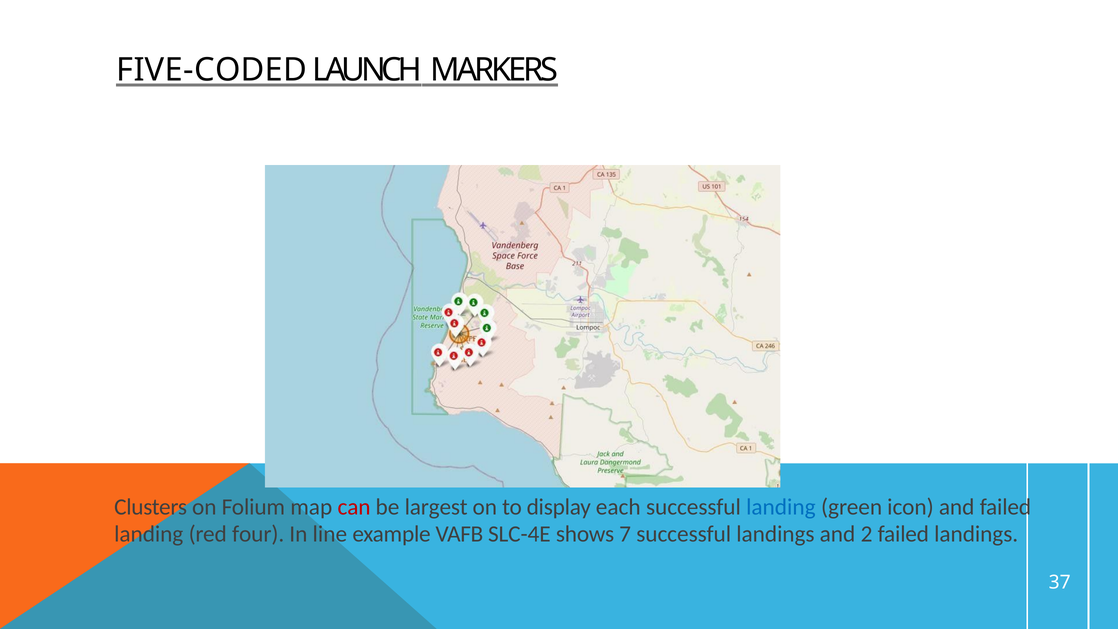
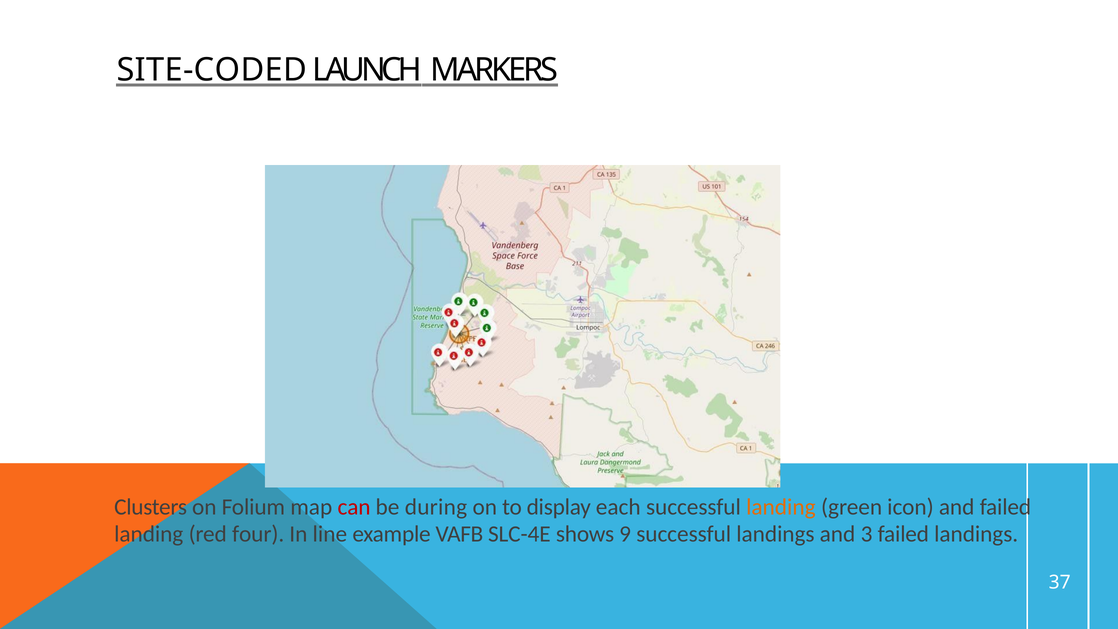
FIVE-CODED: FIVE-CODED -> SITE-CODED
largest: largest -> during
landing at (781, 507) colour: blue -> orange
7: 7 -> 9
2: 2 -> 3
